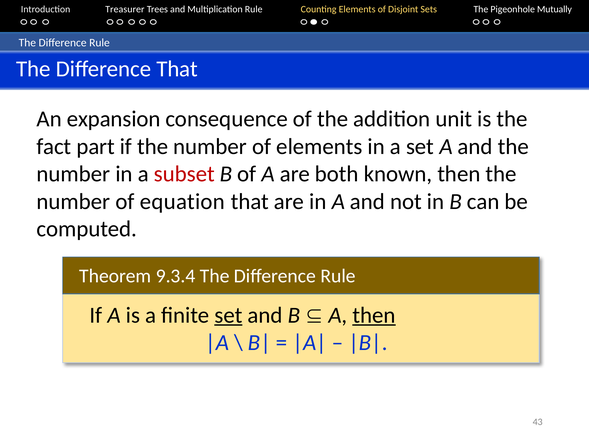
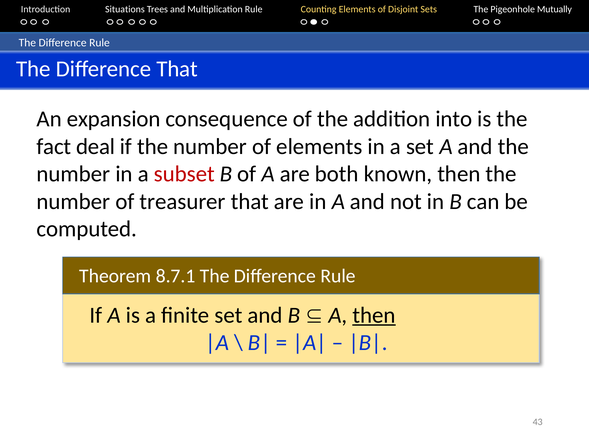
Treasurer: Treasurer -> Situations
unit: unit -> into
part: part -> deal
equation: equation -> treasurer
9.3.4: 9.3.4 -> 8.7.1
set at (228, 315) underline: present -> none
